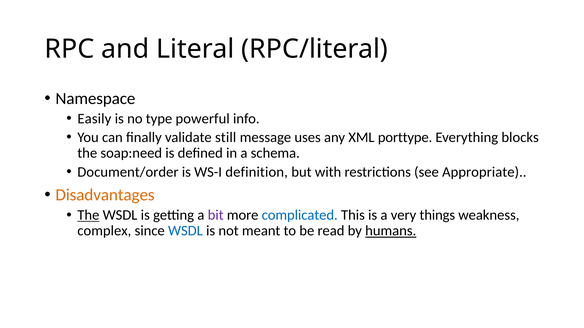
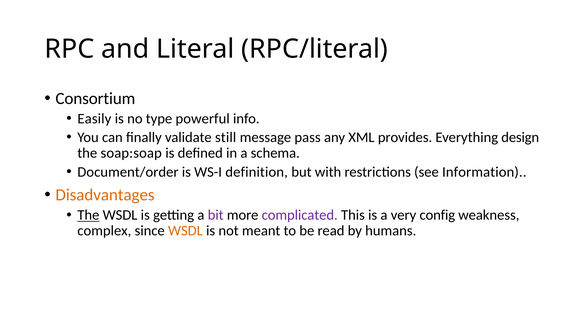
Namespace: Namespace -> Consortium
uses: uses -> pass
porttype: porttype -> provides
blocks: blocks -> design
soap:need: soap:need -> soap:soap
Appropriate: Appropriate -> Information
complicated colour: blue -> purple
things: things -> config
WSDL at (185, 231) colour: blue -> orange
humans underline: present -> none
